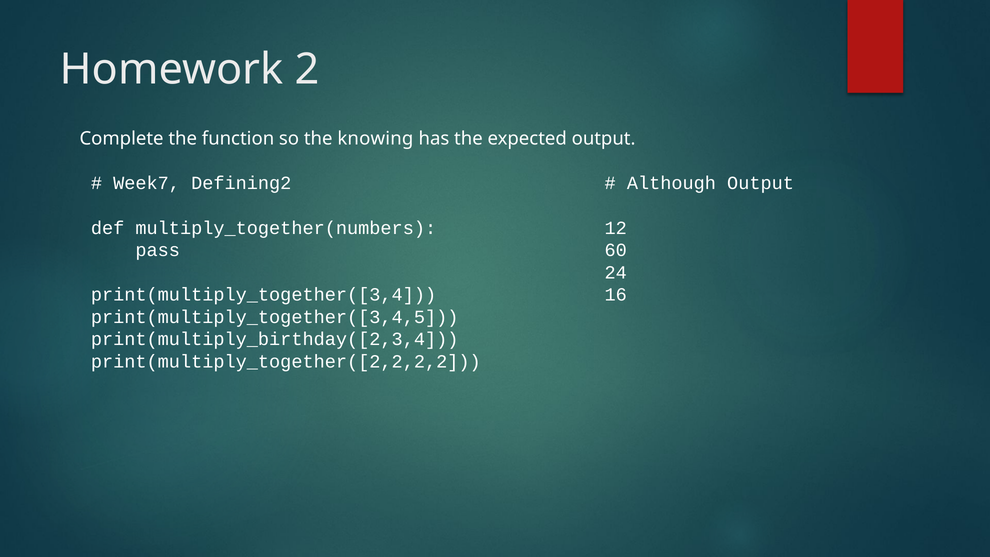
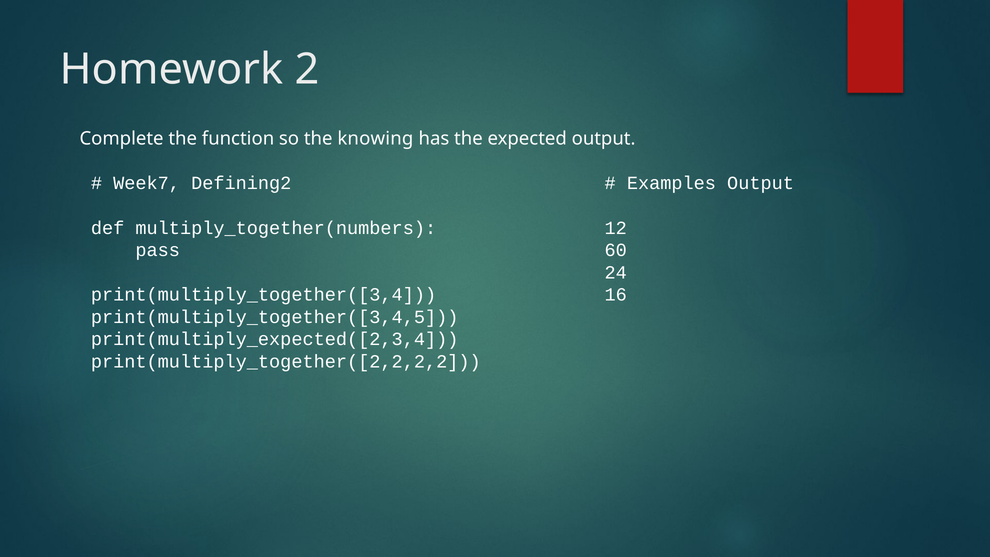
Although: Although -> Examples
print(multiply_birthday([2,3,4: print(multiply_birthday([2,3,4 -> print(multiply_expected([2,3,4
